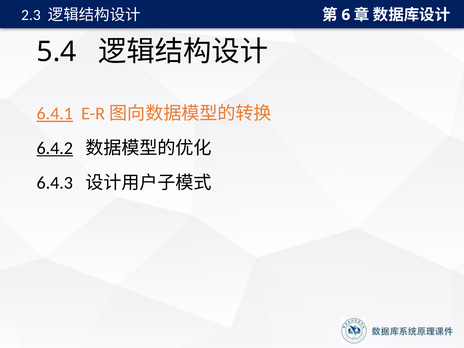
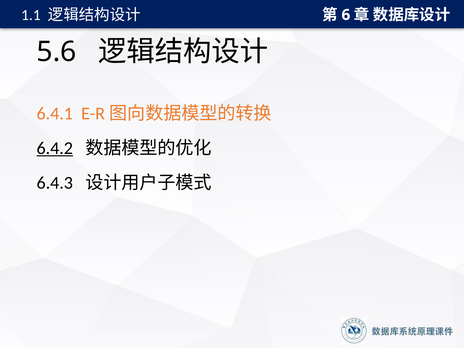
2.3: 2.3 -> 1.1
5.4: 5.4 -> 5.6
6.4.1 underline: present -> none
